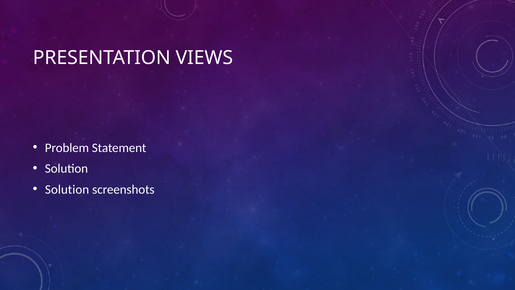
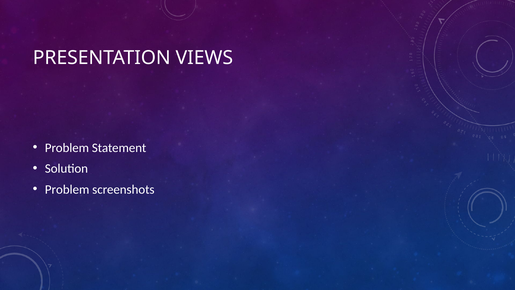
Solution at (67, 189): Solution -> Problem
